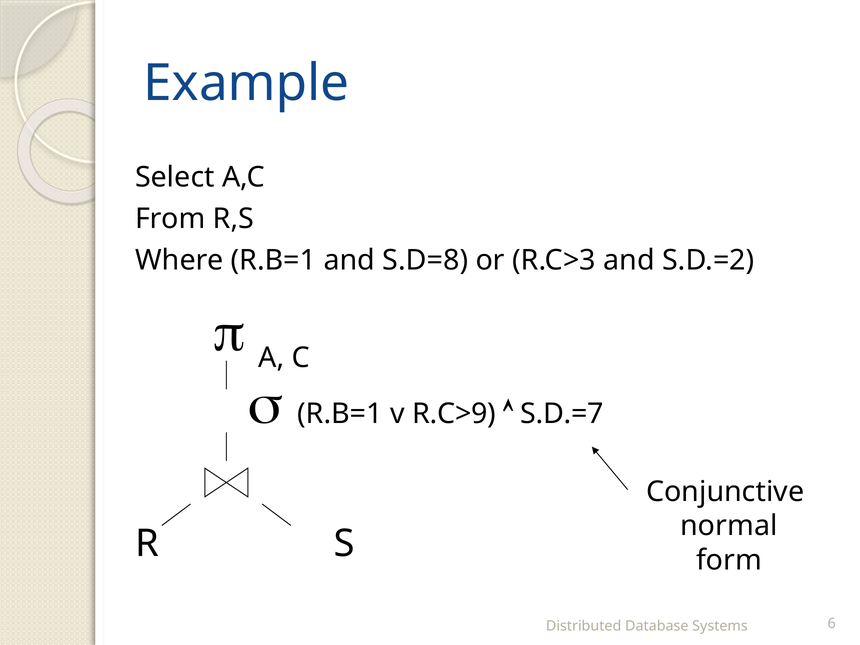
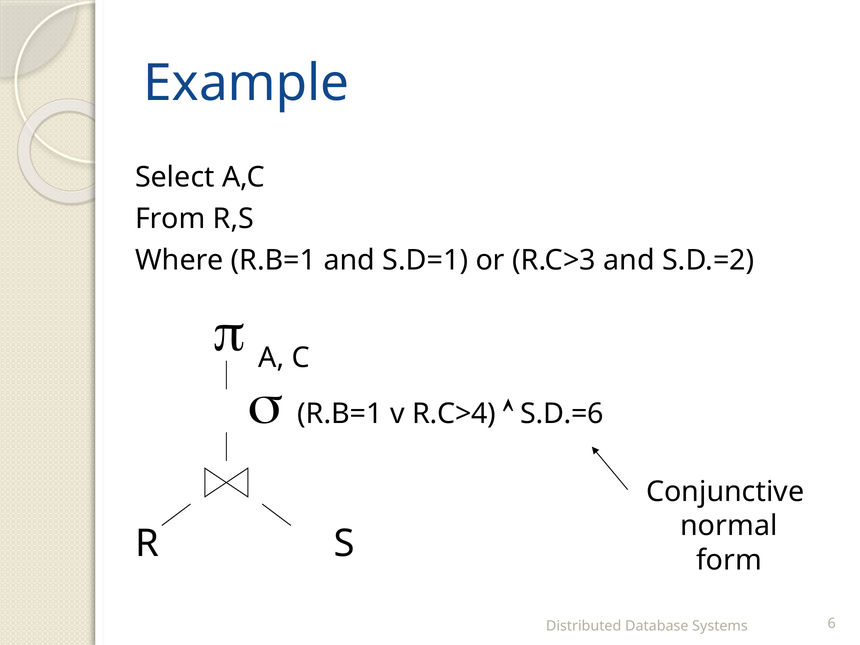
S.D=8: S.D=8 -> S.D=1
R.C>9: R.C>9 -> R.C>4
S.D.=7: S.D.=7 -> S.D.=6
